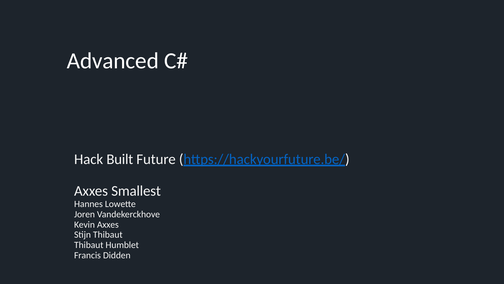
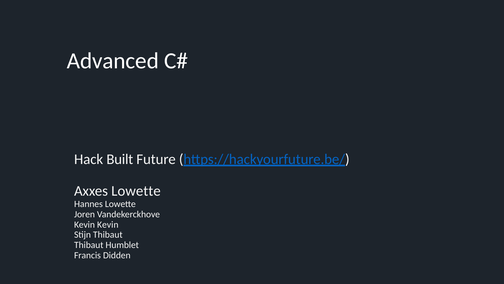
Axxes Smallest: Smallest -> Lowette
Kevin Axxes: Axxes -> Kevin
